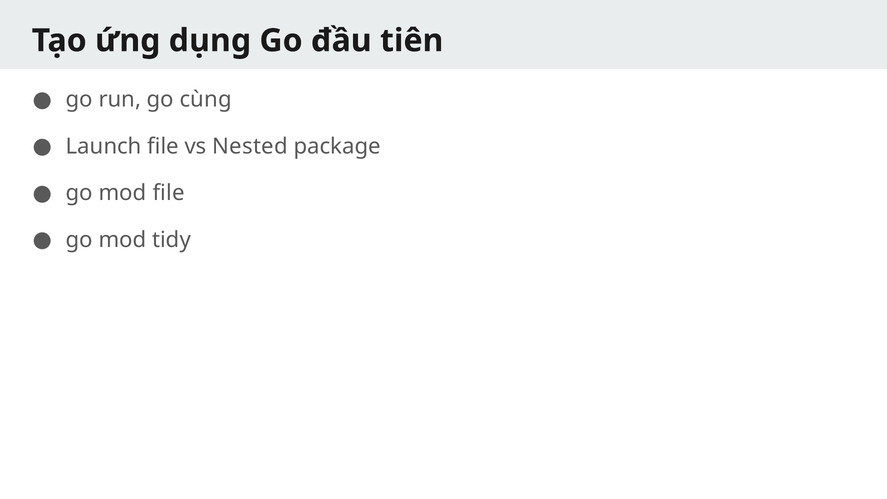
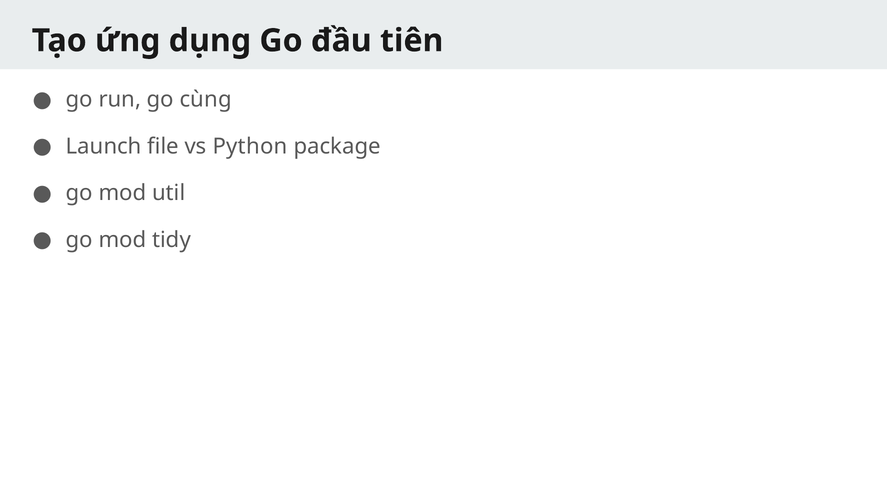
Nested: Nested -> Python
mod file: file -> util
